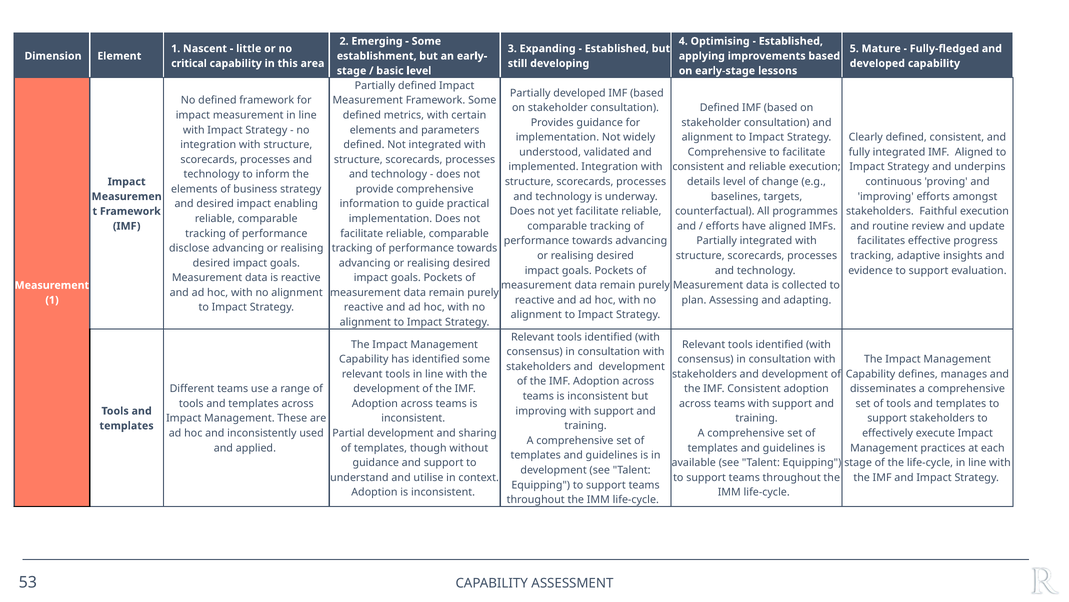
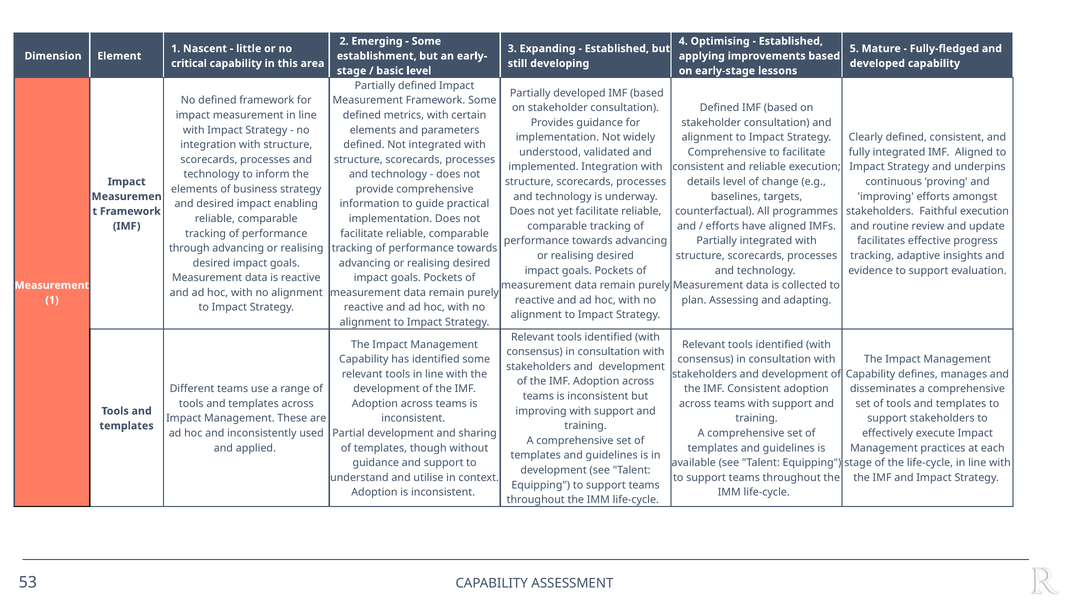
disclose: disclose -> through
